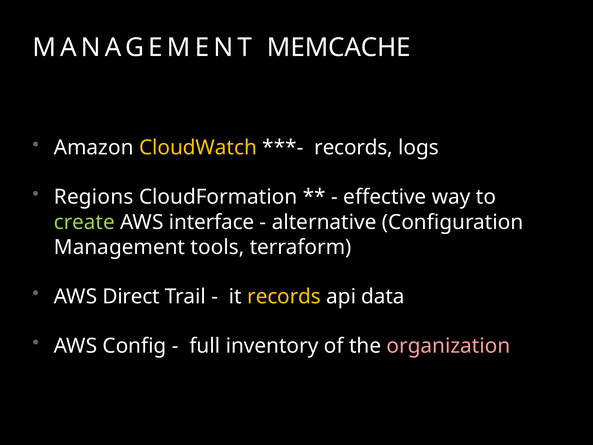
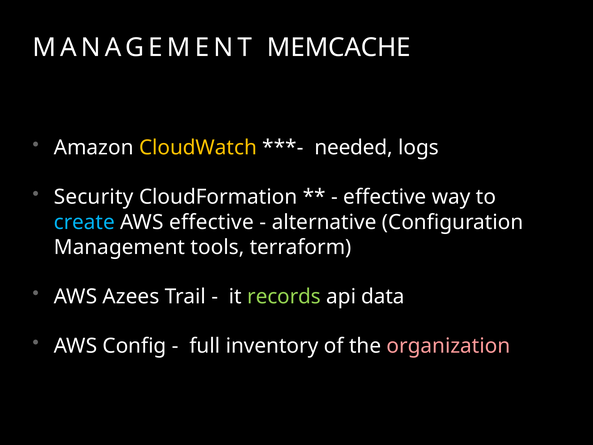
records at (354, 148): records -> needed
Regions: Regions -> Security
create colour: light green -> light blue
AWS interface: interface -> effective
Direct: Direct -> Azees
records at (284, 296) colour: yellow -> light green
